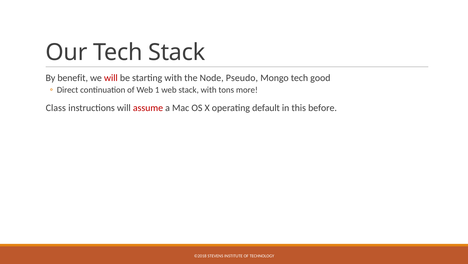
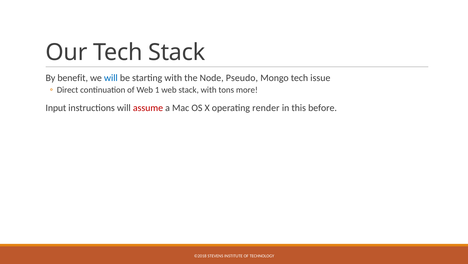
will at (111, 78) colour: red -> blue
good: good -> issue
Class: Class -> Input
default: default -> render
